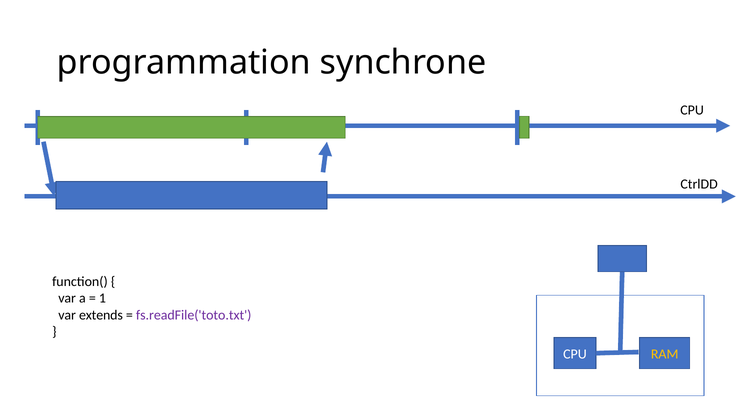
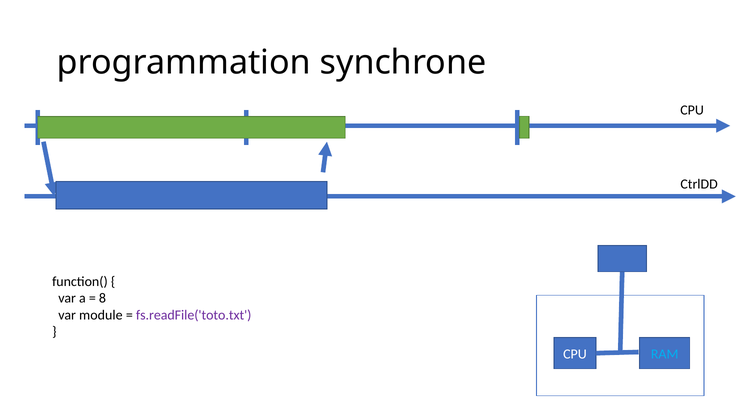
1: 1 -> 8
extends: extends -> module
RAM colour: yellow -> light blue
